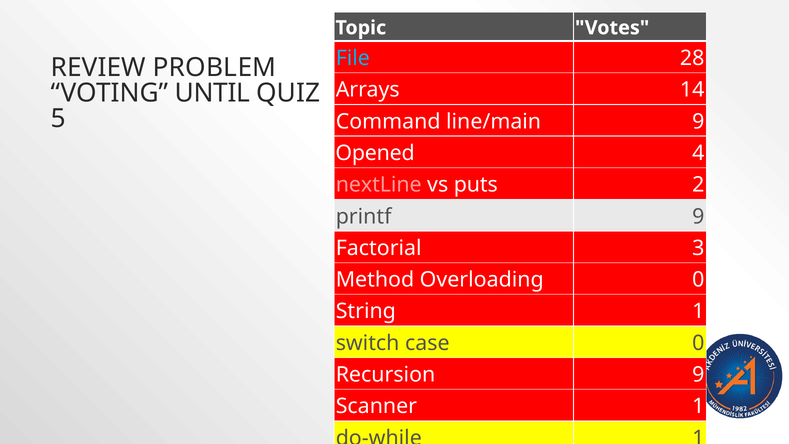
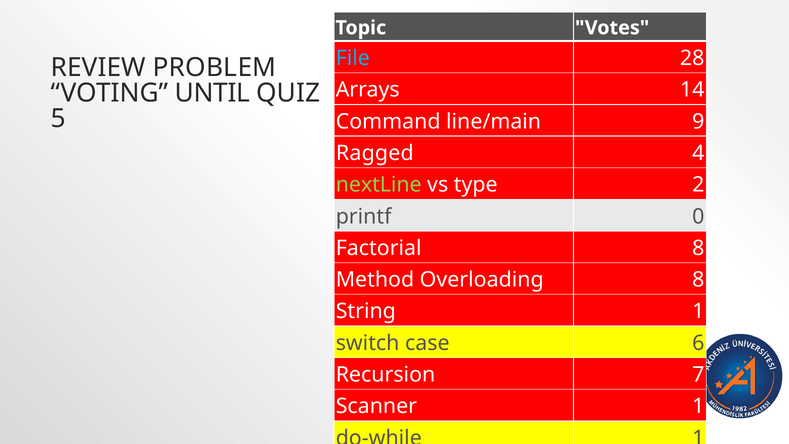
Opened: Opened -> Ragged
nextLine colour: pink -> light green
puts: puts -> type
printf 9: 9 -> 0
Factorial 3: 3 -> 8
Overloading 0: 0 -> 8
case 0: 0 -> 6
Recursion 9: 9 -> 7
